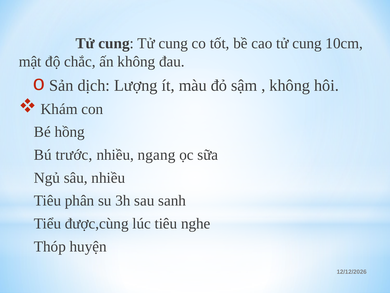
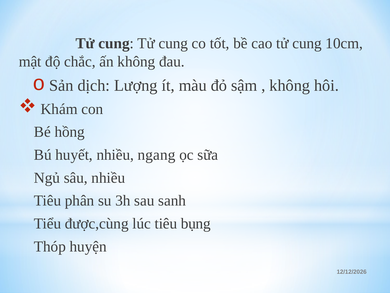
trước: trước -> huyết
nghe: nghe -> bụng
